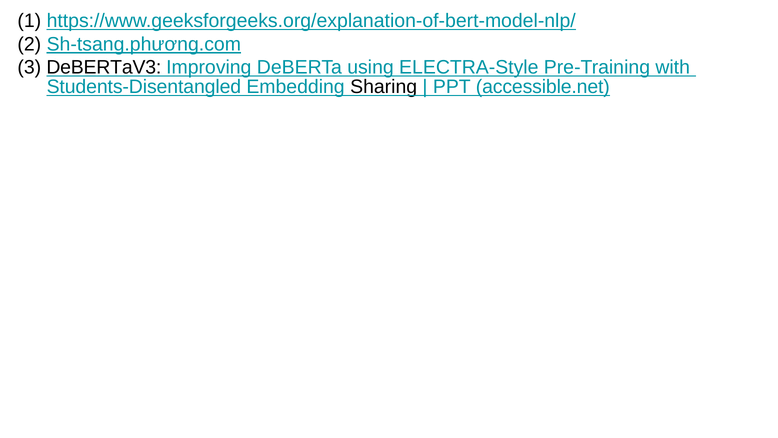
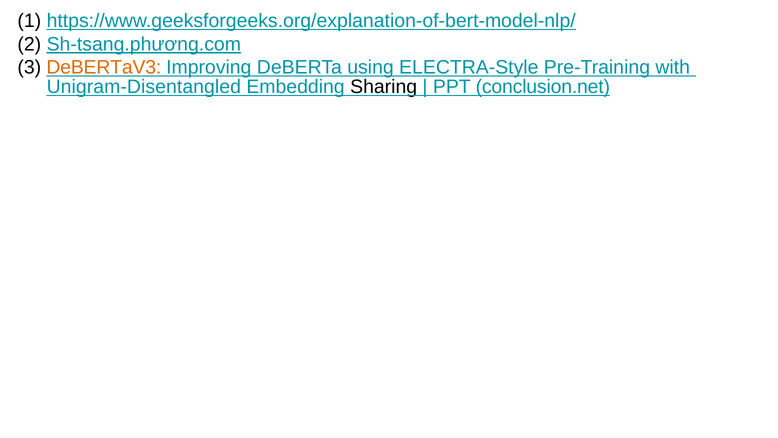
DeBERTaV3 colour: black -> orange
Students-Disentangled: Students-Disentangled -> Unigram-Disentangled
accessible.net: accessible.net -> conclusion.net
